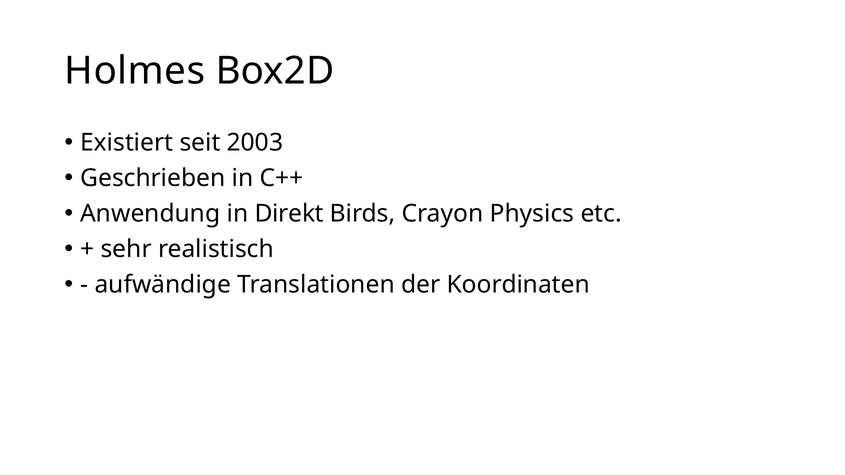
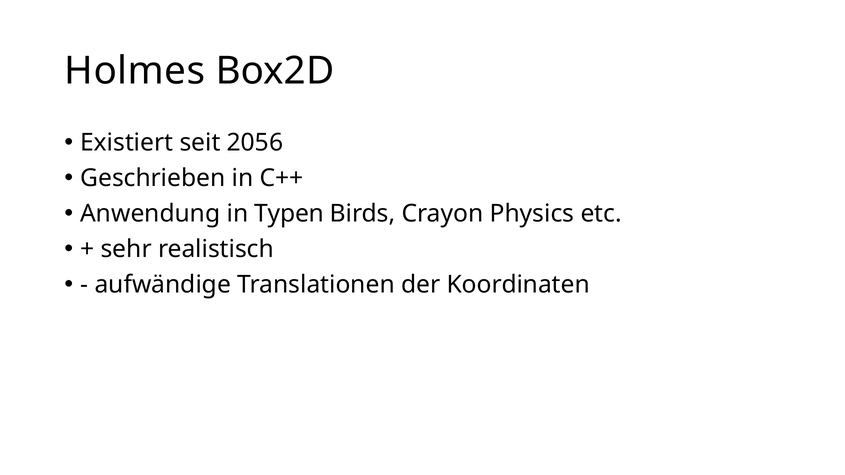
2003: 2003 -> 2056
Direkt: Direkt -> Typen
